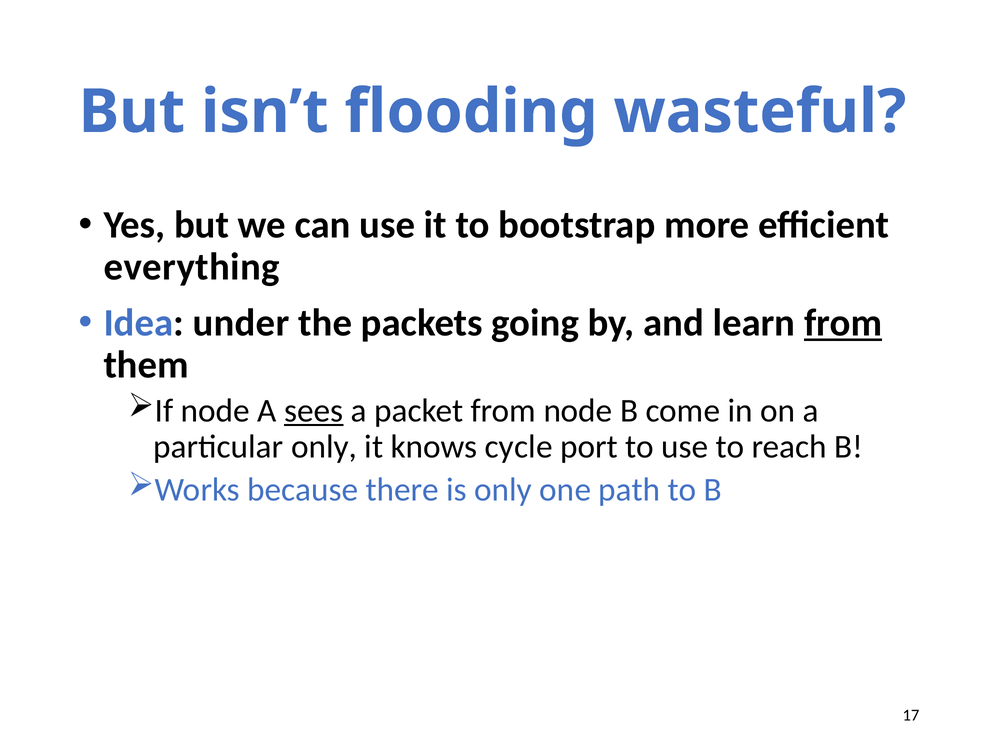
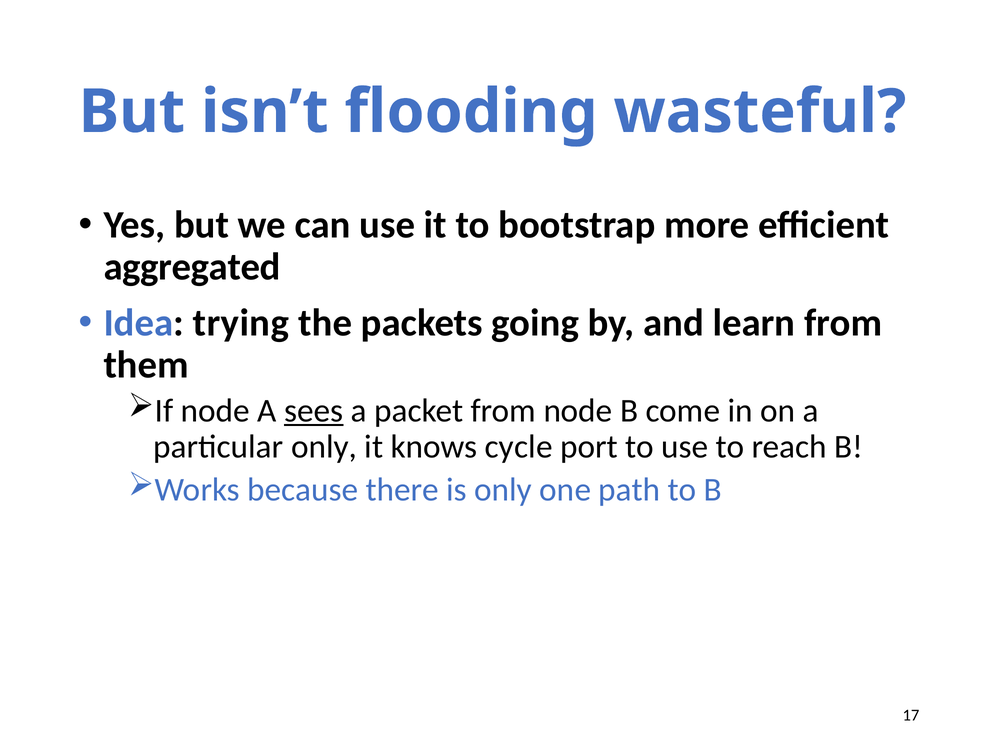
everything: everything -> aggregated
under: under -> trying
from at (843, 323) underline: present -> none
